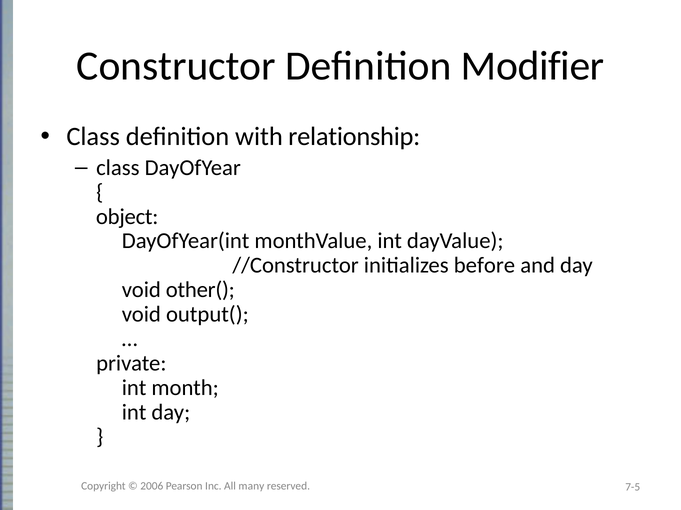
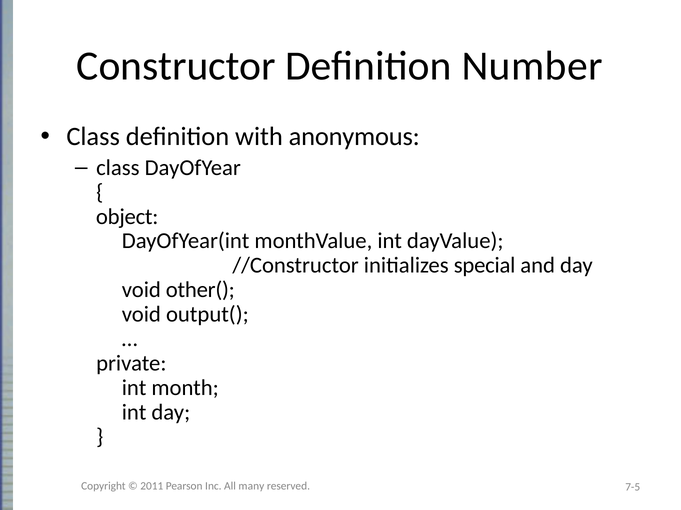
Modifier: Modifier -> Number
relationship: relationship -> anonymous
before: before -> special
2006: 2006 -> 2011
